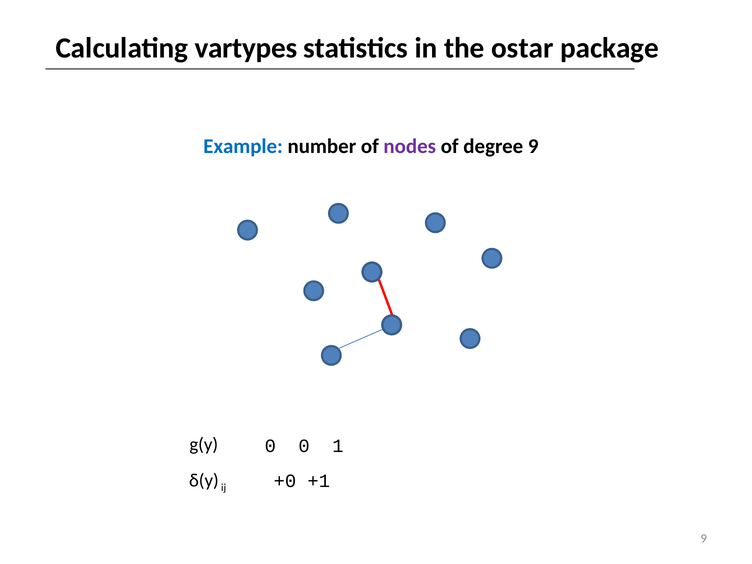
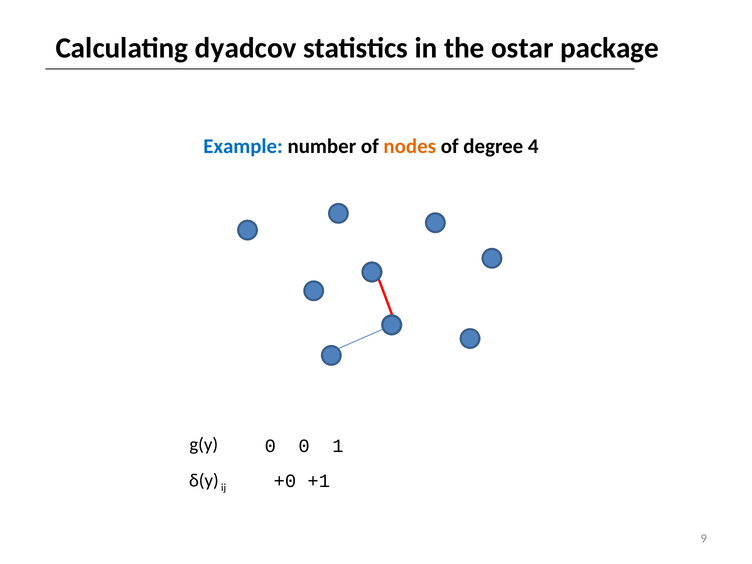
vartypes: vartypes -> dyadcov
nodes colour: purple -> orange
degree 9: 9 -> 4
